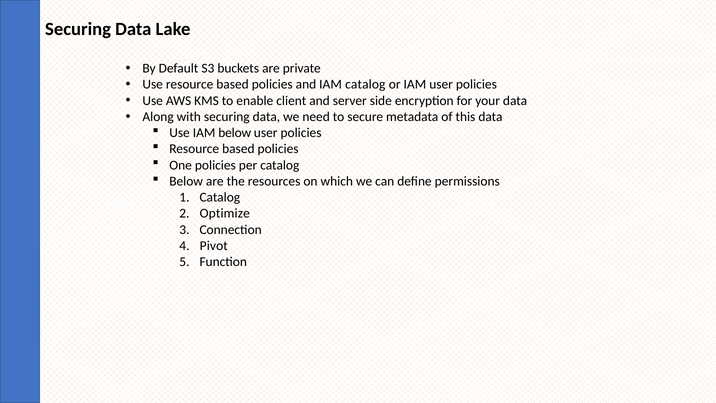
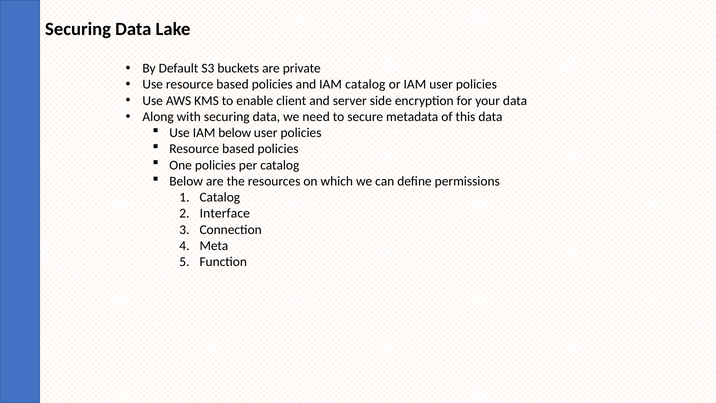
Optimize: Optimize -> Interface
Pivot: Pivot -> Meta
